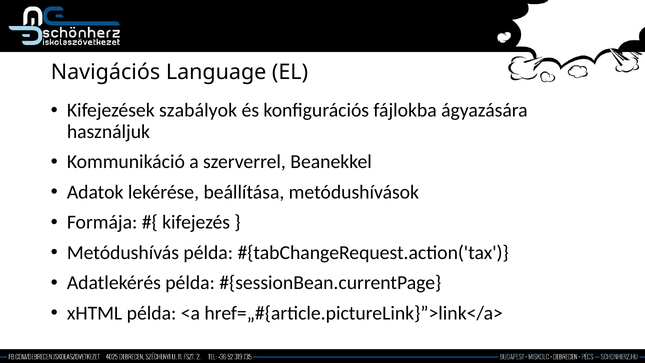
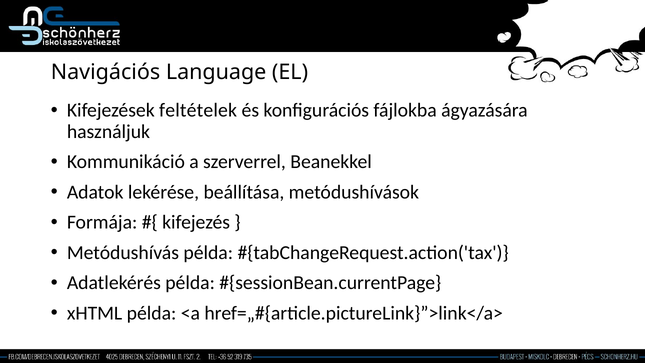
szabályok: szabályok -> feltételek
